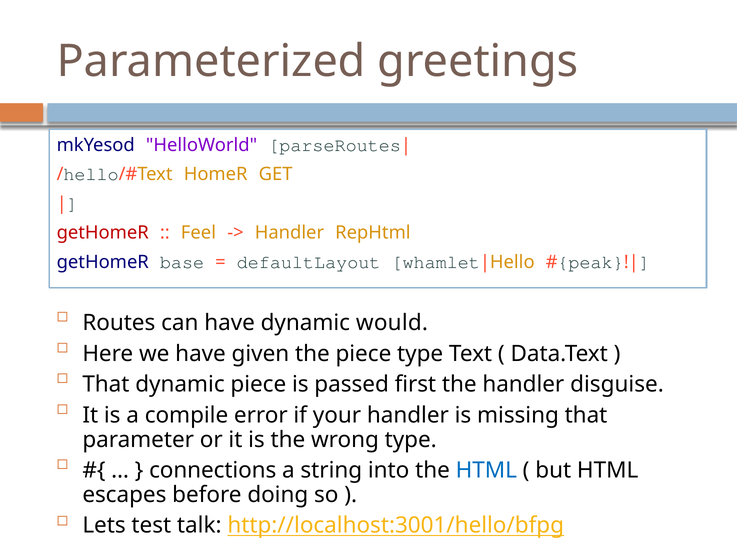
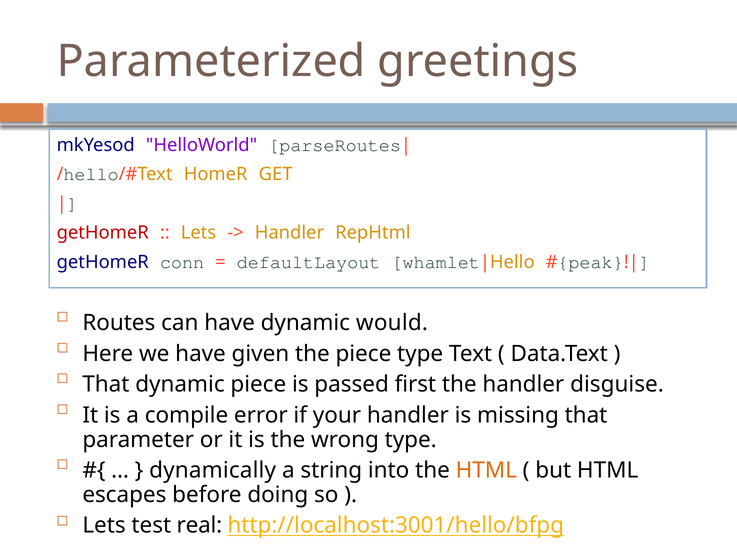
Feel at (198, 233): Feel -> Lets
base: base -> conn
connections: connections -> dynamically
HTML at (486, 470) colour: blue -> orange
talk: talk -> real
